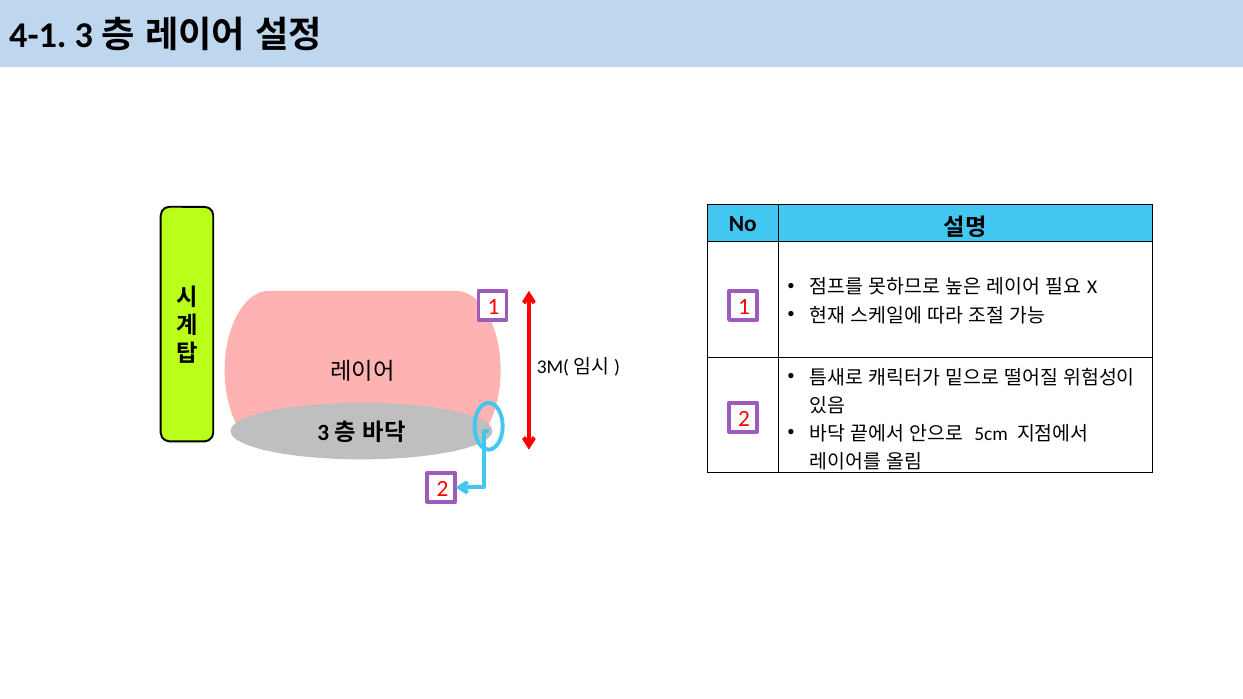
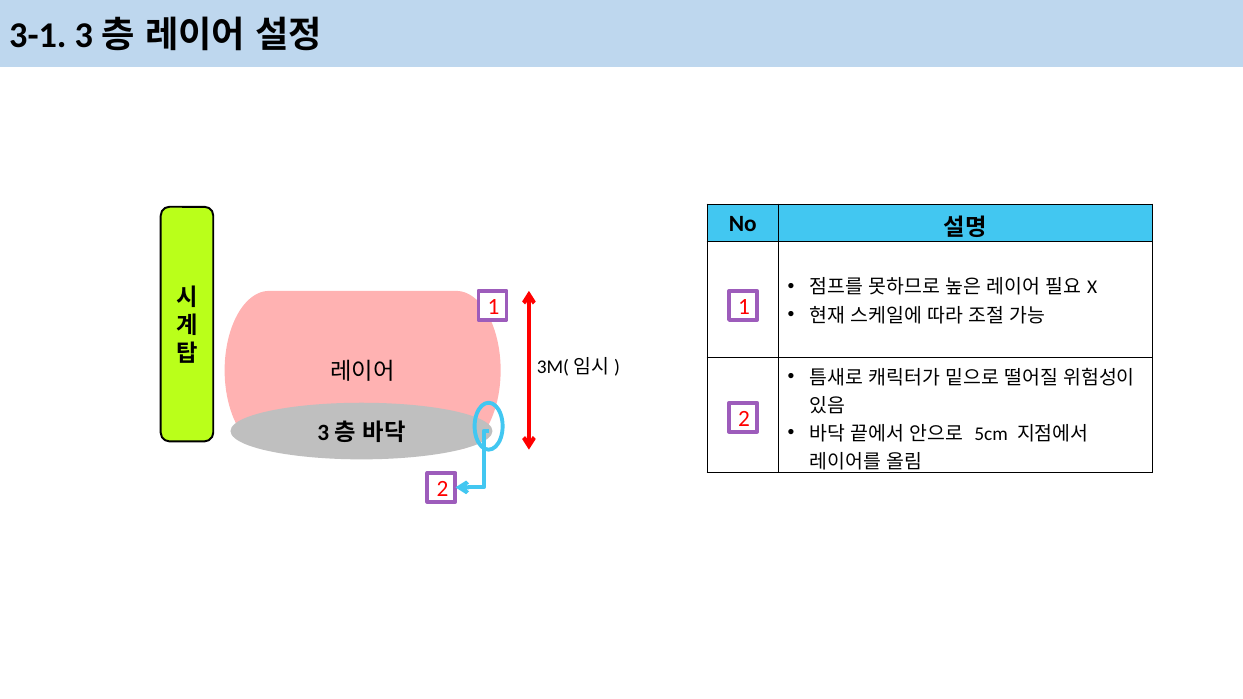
4-1: 4-1 -> 3-1
